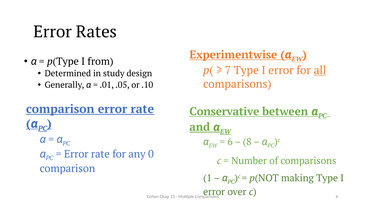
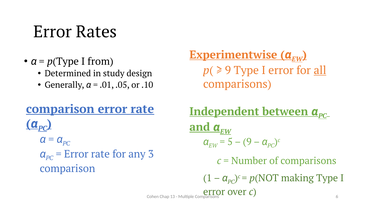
7 at (228, 70): 7 -> 9
Conservative: Conservative -> Independent
6 at (230, 142): 6 -> 5
8 at (247, 142): 8 -> 9
0: 0 -> 3
